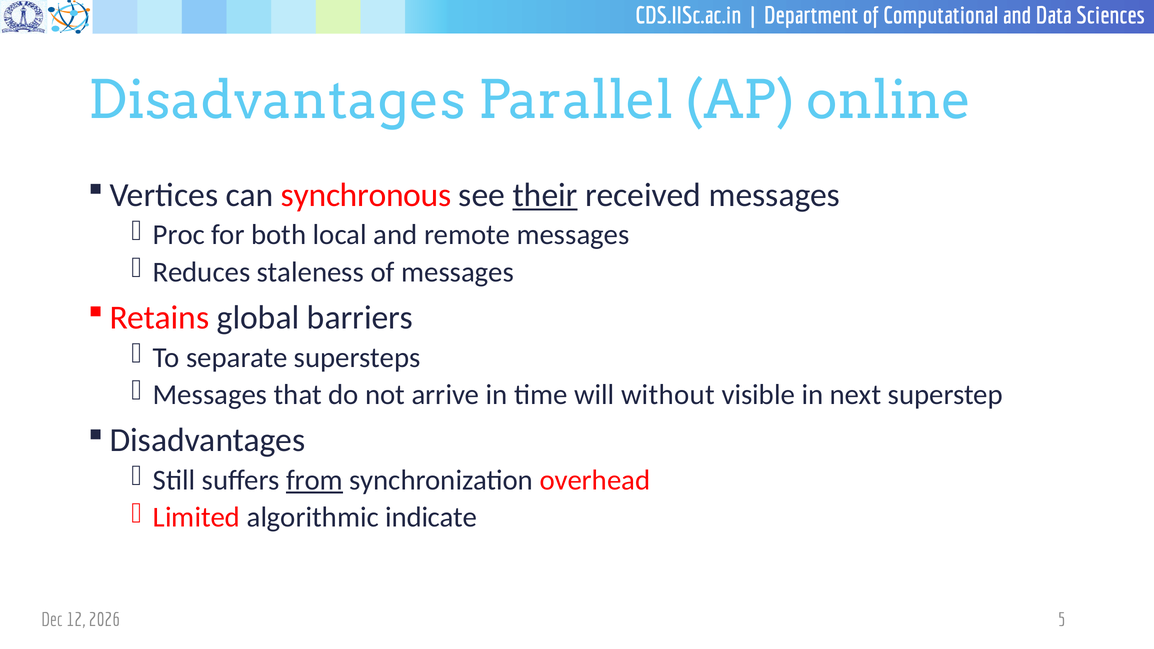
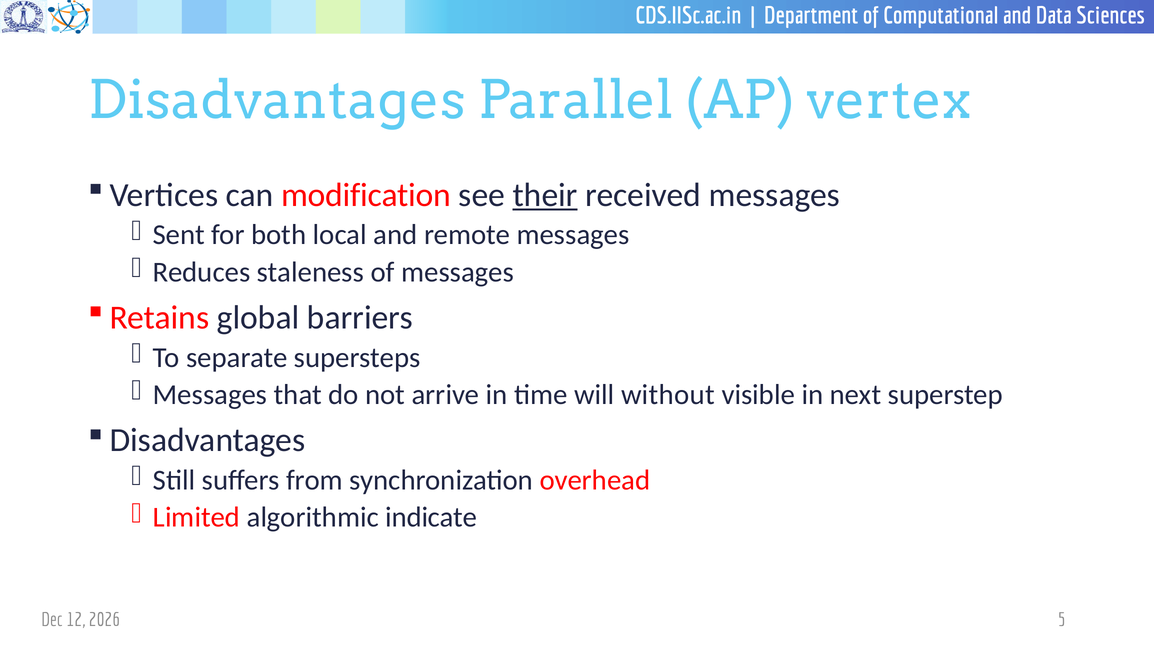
online: online -> vertex
synchronous: synchronous -> modification
Proc: Proc -> Sent
from underline: present -> none
